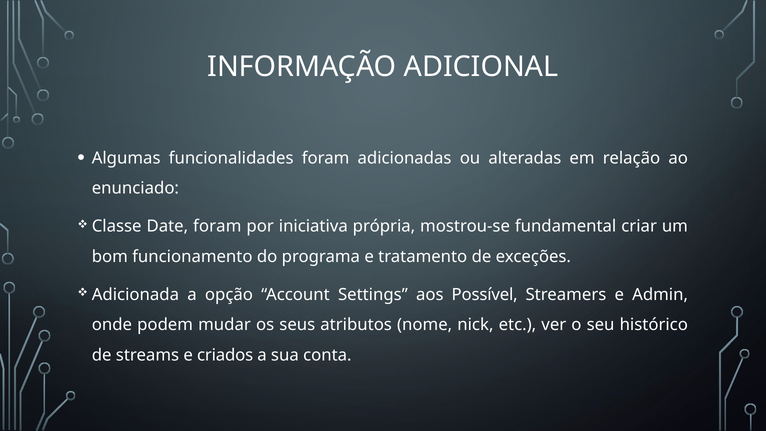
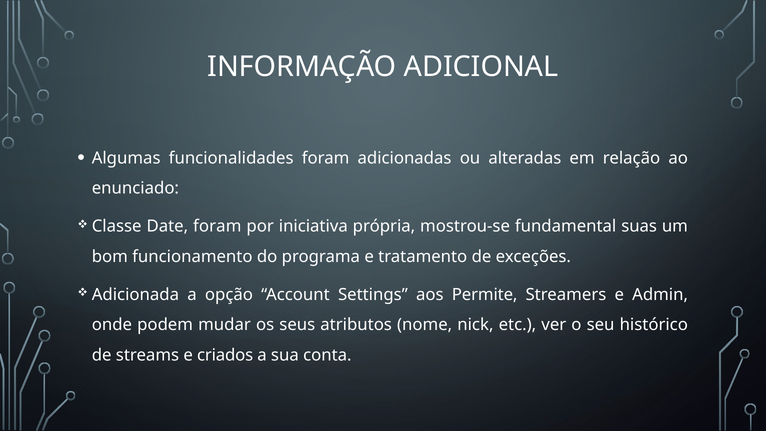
criar: criar -> suas
Possível: Possível -> Permite
